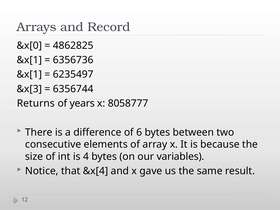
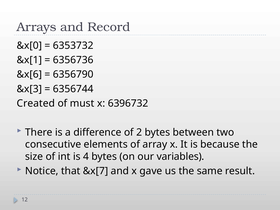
4862825: 4862825 -> 6353732
&x[1 at (29, 74): &x[1 -> &x[6
6235497: 6235497 -> 6356790
Returns: Returns -> Created
years: years -> must
8058777: 8058777 -> 6396732
6: 6 -> 2
&x[4: &x[4 -> &x[7
